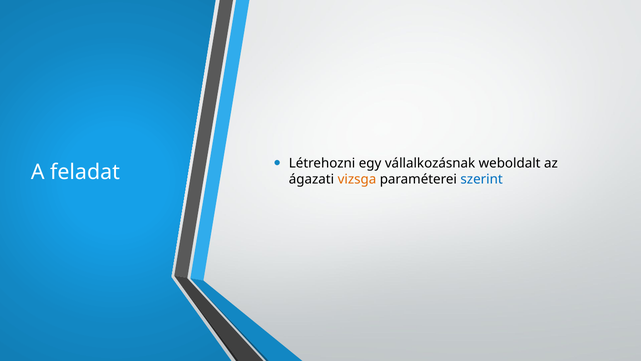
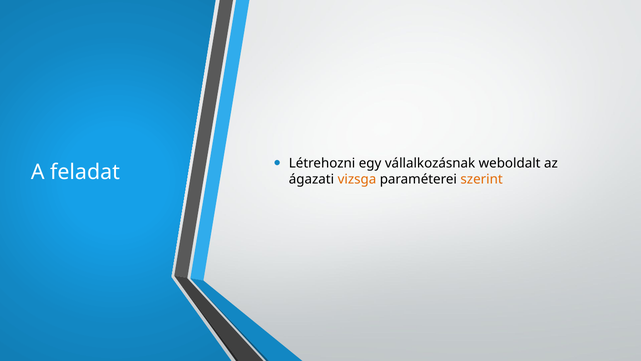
szerint colour: blue -> orange
